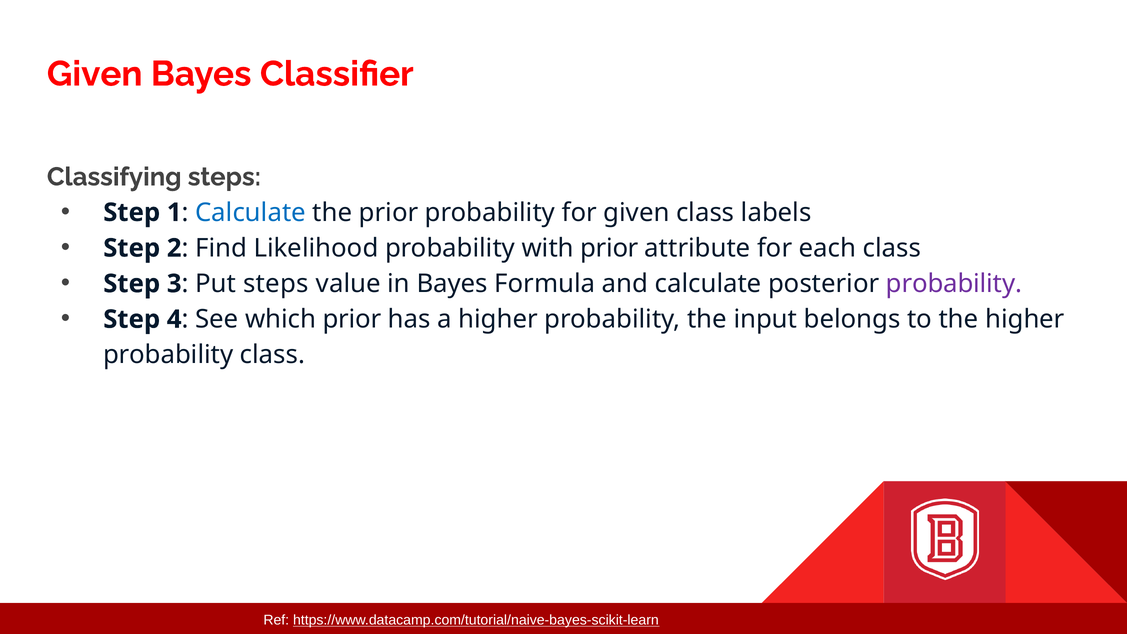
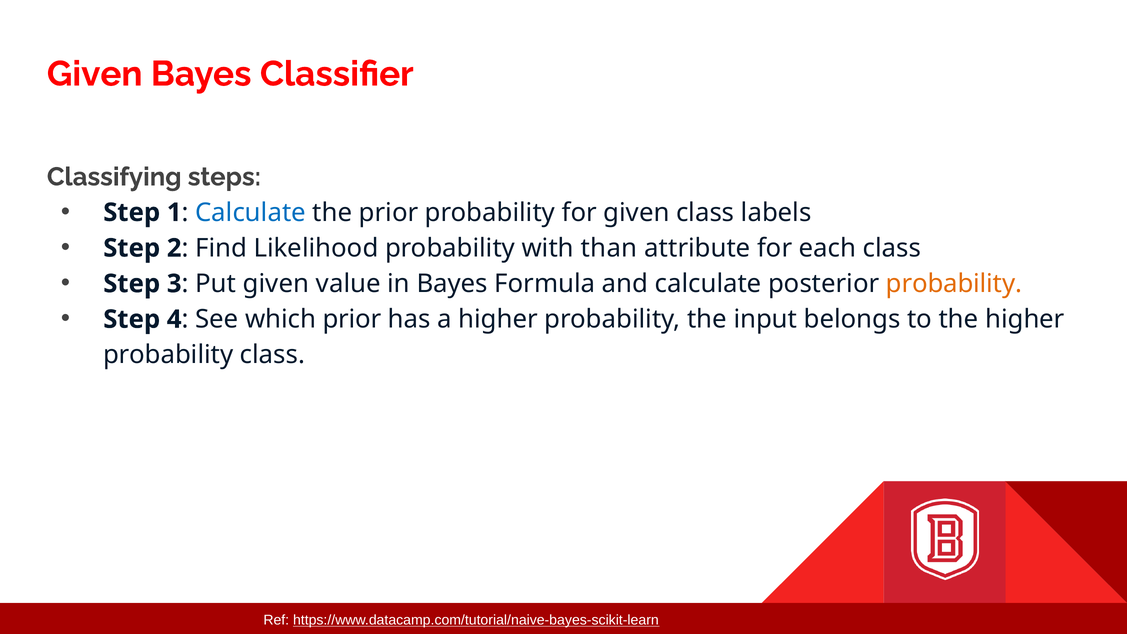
with prior: prior -> than
Put steps: steps -> given
probability at (954, 284) colour: purple -> orange
